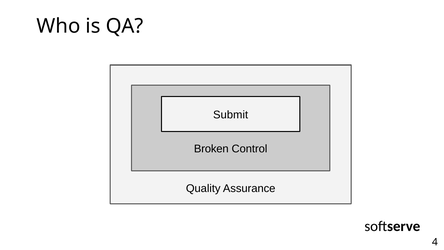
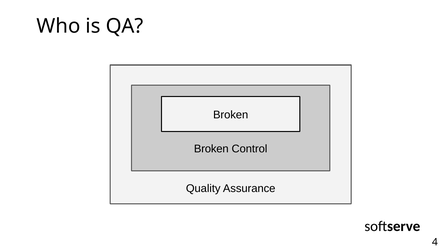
Submit at (231, 115): Submit -> Broken
